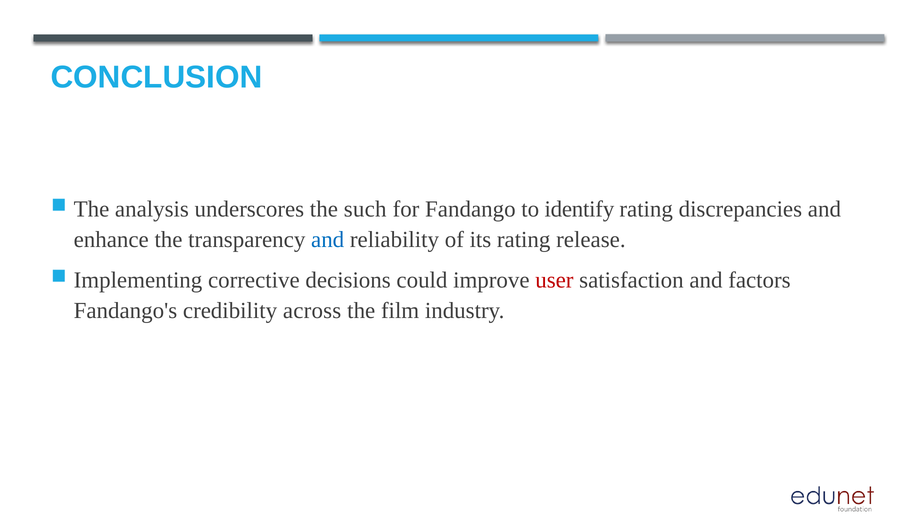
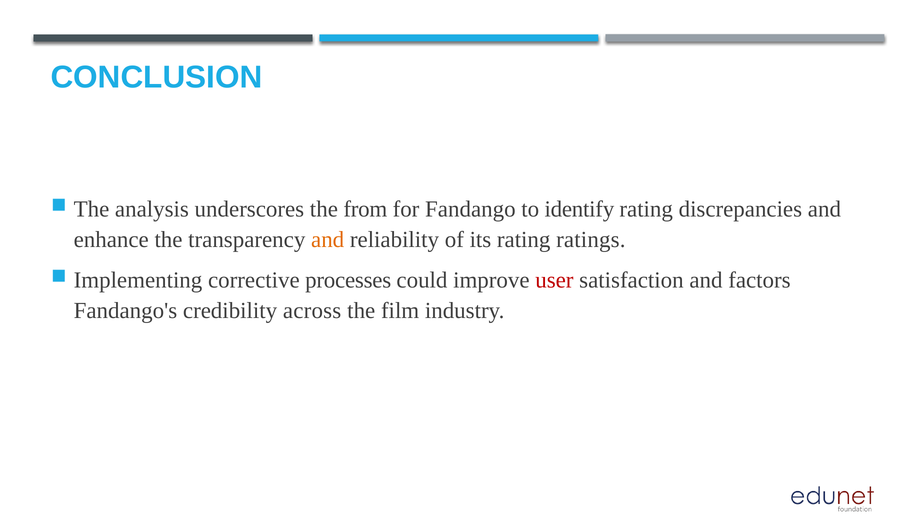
such: such -> from
and at (328, 239) colour: blue -> orange
release: release -> ratings
decisions: decisions -> processes
